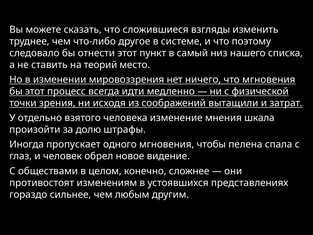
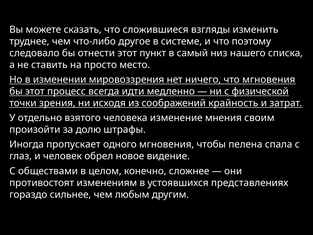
теорий: теорий -> просто
вытащили: вытащили -> крайность
шкала: шкала -> своим
